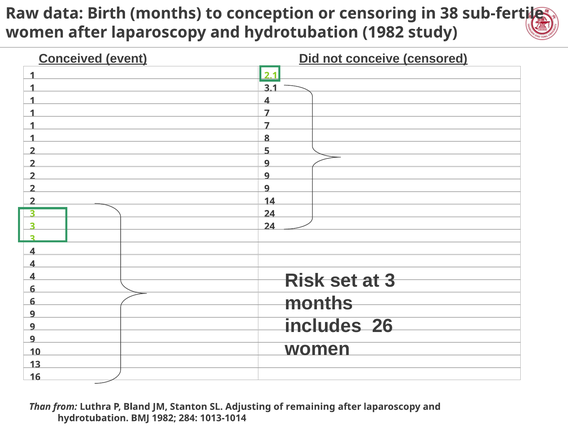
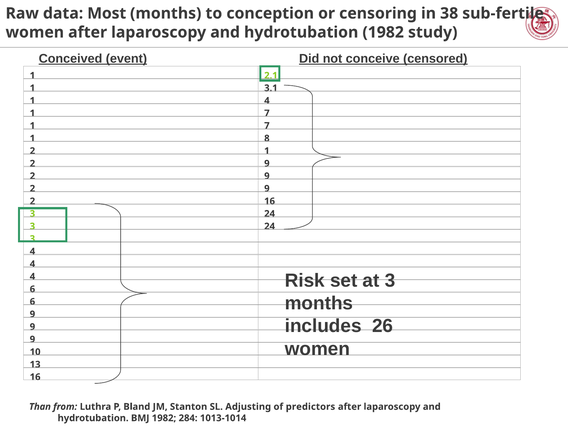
Birth: Birth -> Most
2 5: 5 -> 1
2 14: 14 -> 16
remaining: remaining -> predictors
